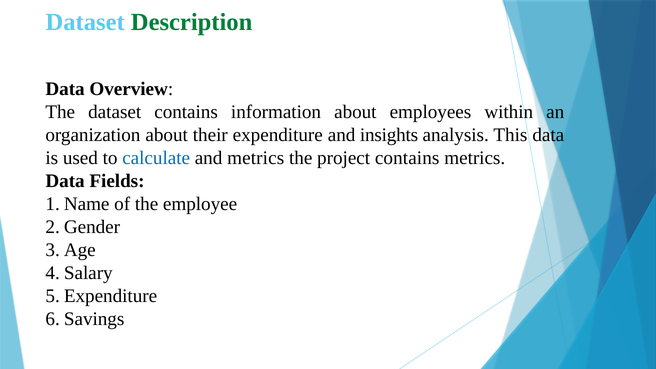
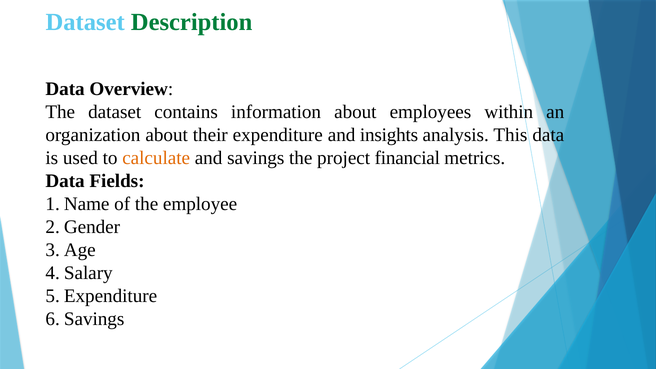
calculate colour: blue -> orange
and metrics: metrics -> savings
project contains: contains -> financial
